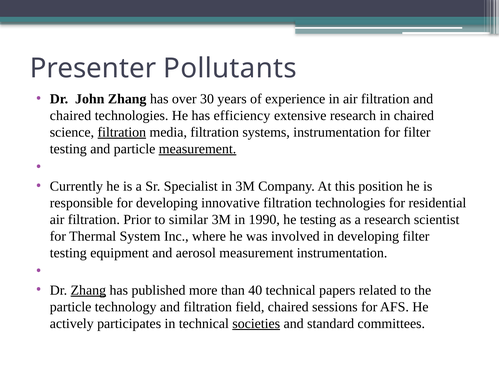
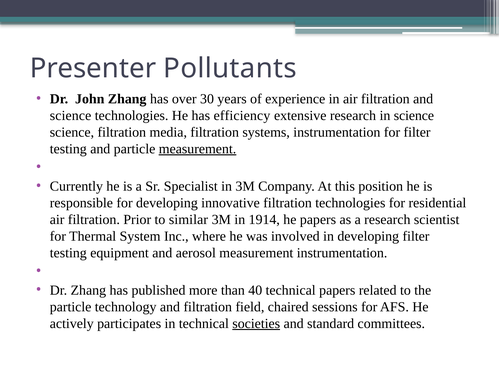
chaired at (71, 116): chaired -> science
in chaired: chaired -> science
filtration at (122, 132) underline: present -> none
1990: 1990 -> 1914
he testing: testing -> papers
Zhang at (88, 290) underline: present -> none
